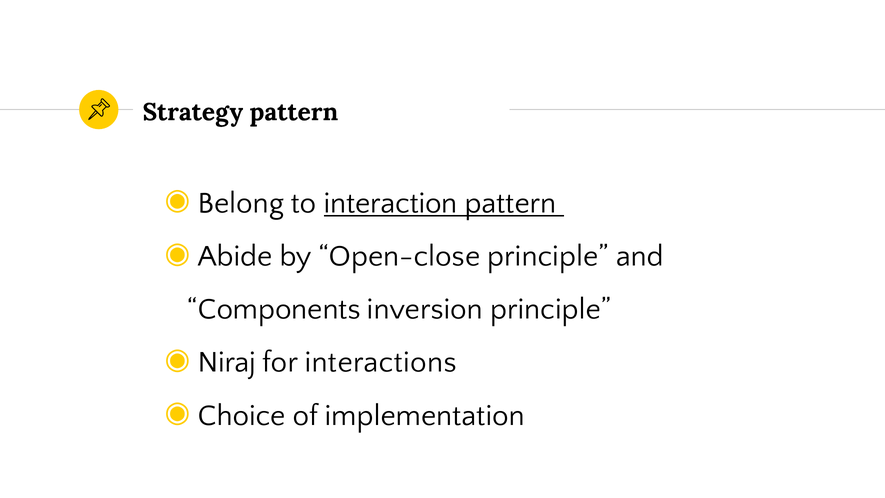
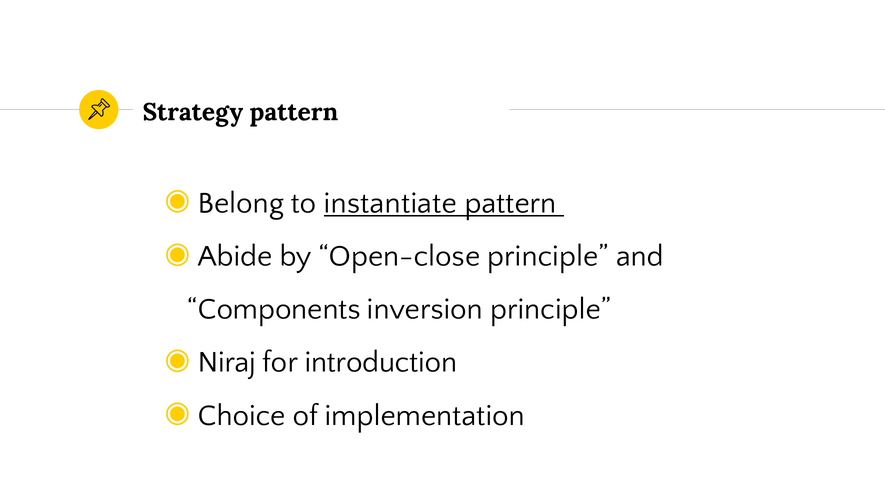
interaction: interaction -> instantiate
interactions: interactions -> introduction
